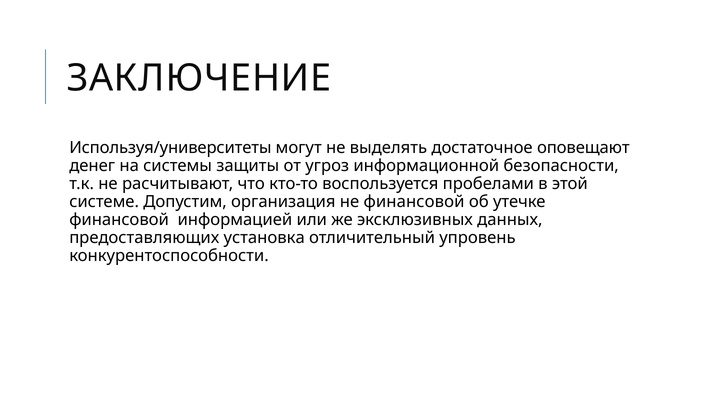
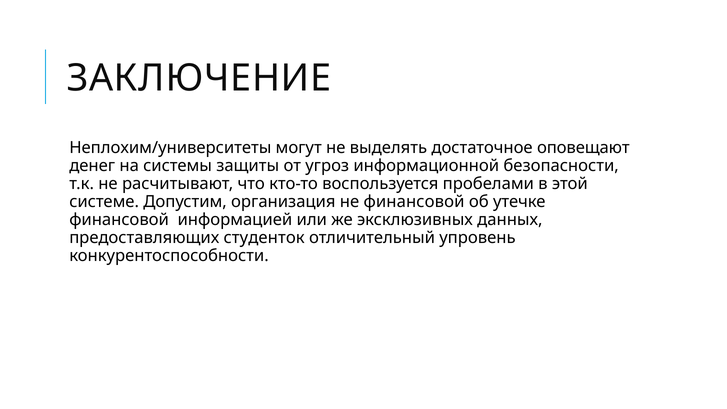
Используя/университеты: Используя/университеты -> Неплохим/университеты
установка: установка -> студенток
